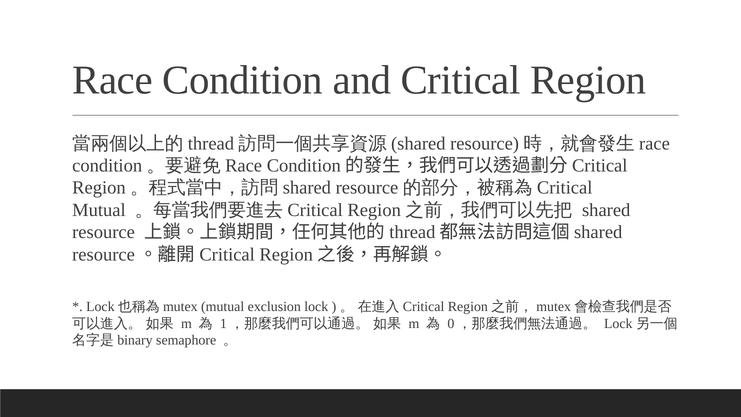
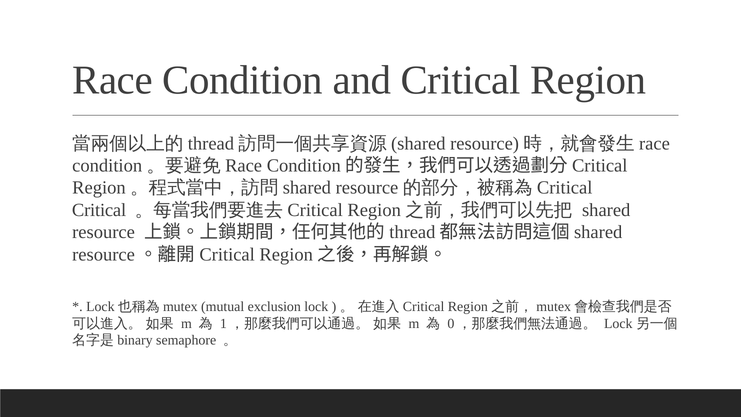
Mutual at (99, 210): Mutual -> Critical
